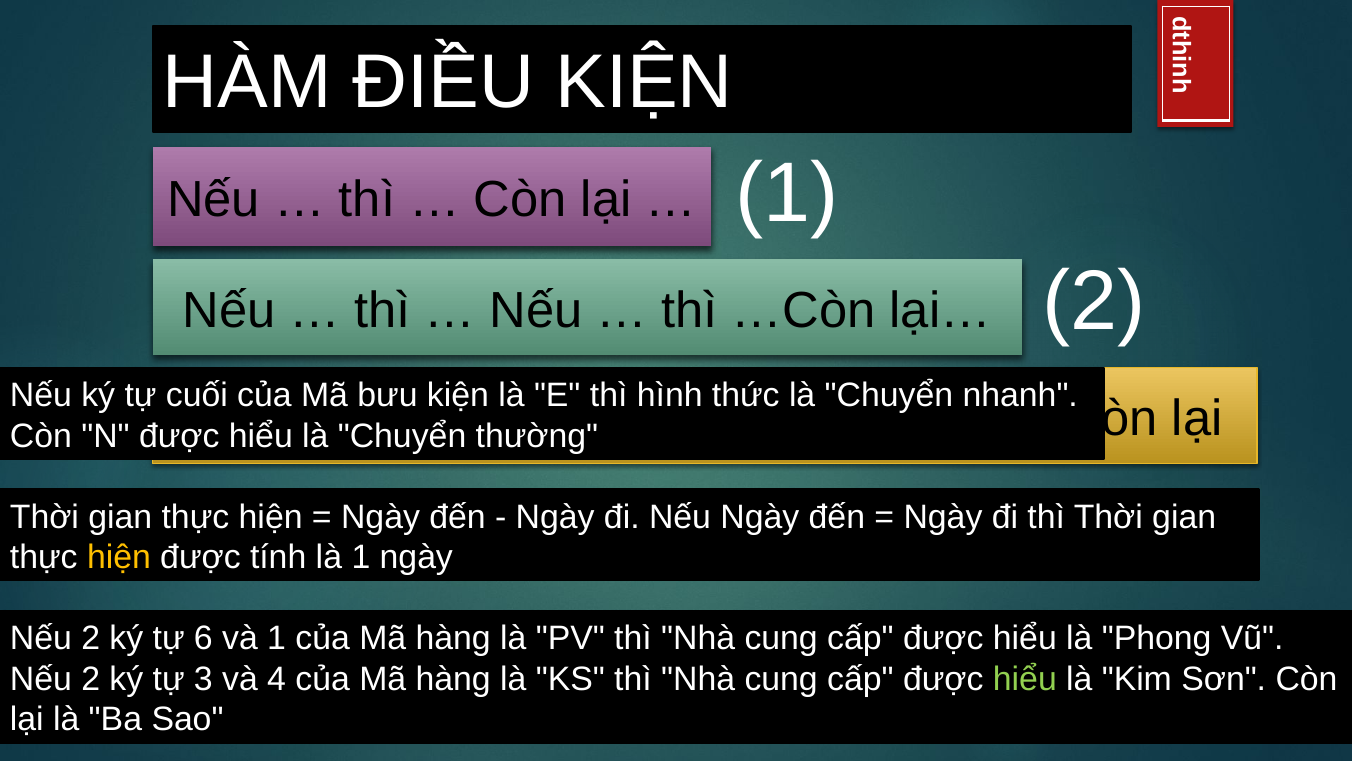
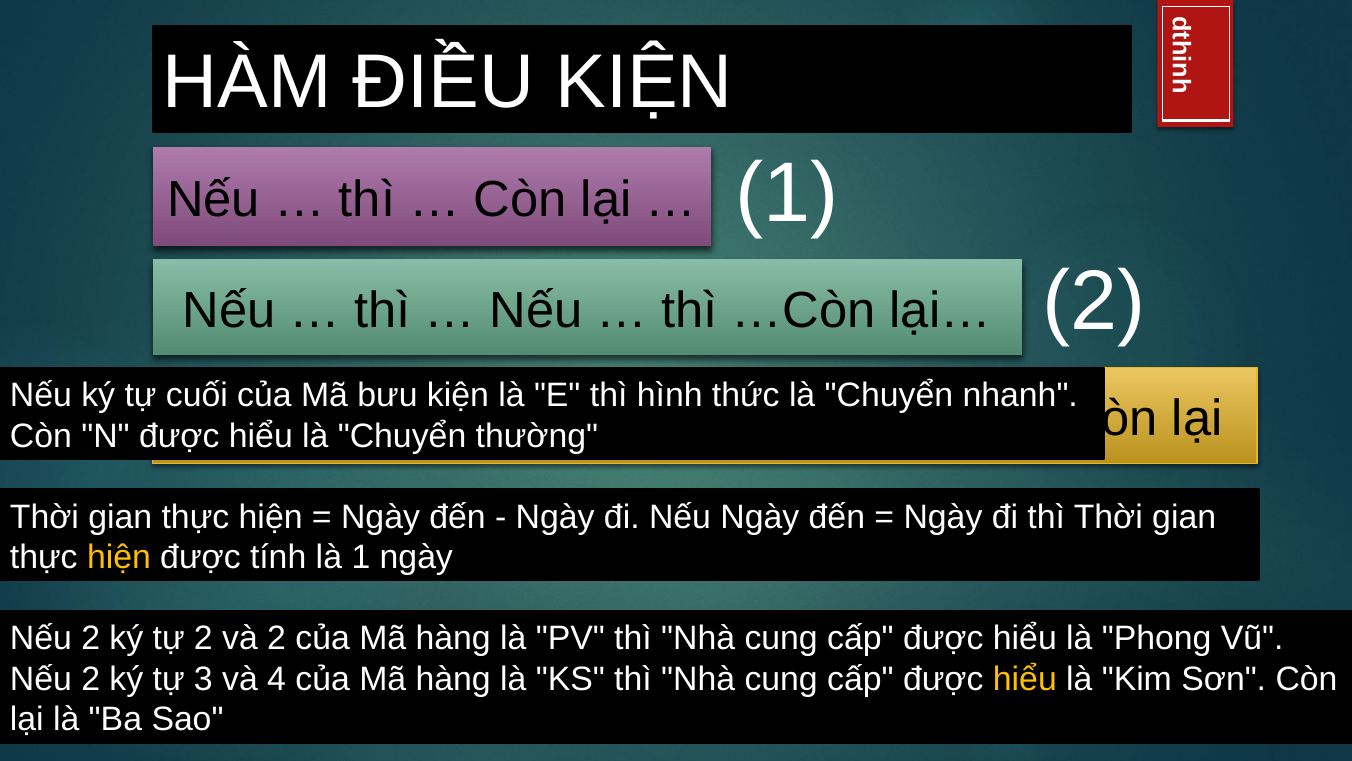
tự 6: 6 -> 2
và 1: 1 -> 2
hiểu at (1025, 679) colour: light green -> yellow
